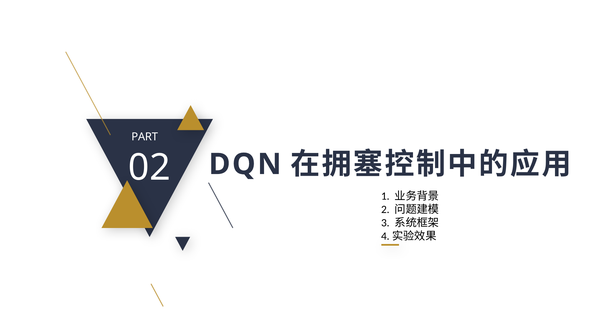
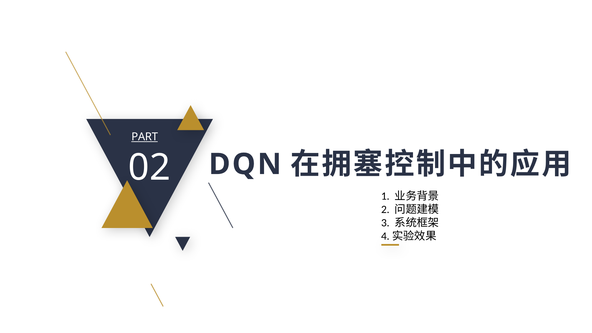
PART underline: none -> present
